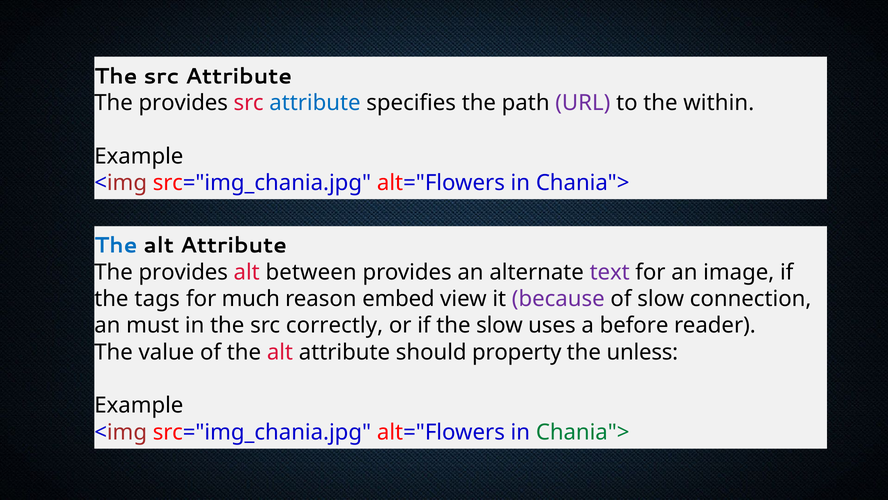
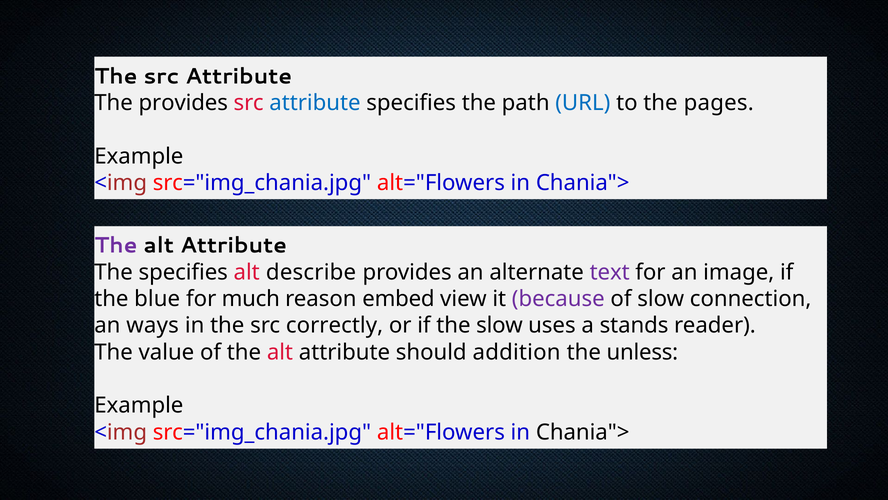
URL colour: purple -> blue
within: within -> pages
The at (116, 245) colour: blue -> purple
provides at (183, 272): provides -> specifies
between: between -> describe
tags: tags -> blue
must: must -> ways
before: before -> stands
property: property -> addition
Chania"> at (583, 432) colour: green -> black
